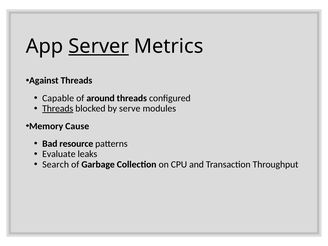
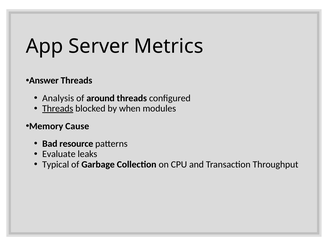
Server underline: present -> none
Against: Against -> Answer
Capable: Capable -> Analysis
serve: serve -> when
Search: Search -> Typical
